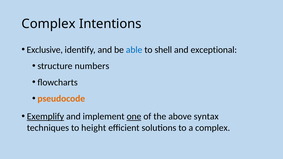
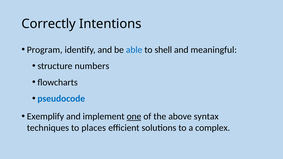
Complex at (49, 24): Complex -> Correctly
Exclusive: Exclusive -> Program
exceptional: exceptional -> meaningful
pseudocode colour: orange -> blue
Exemplify underline: present -> none
height: height -> places
